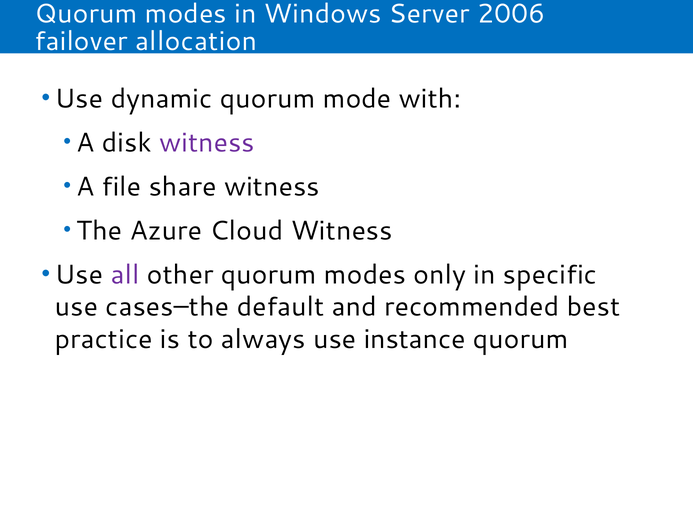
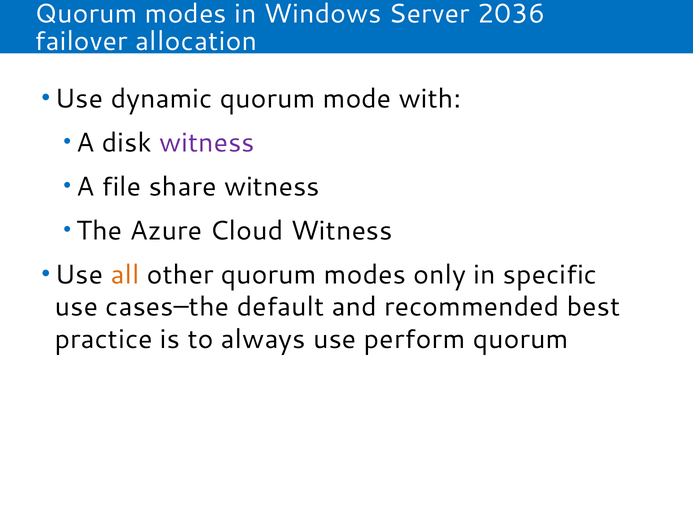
2006: 2006 -> 2036
all colour: purple -> orange
instance: instance -> perform
